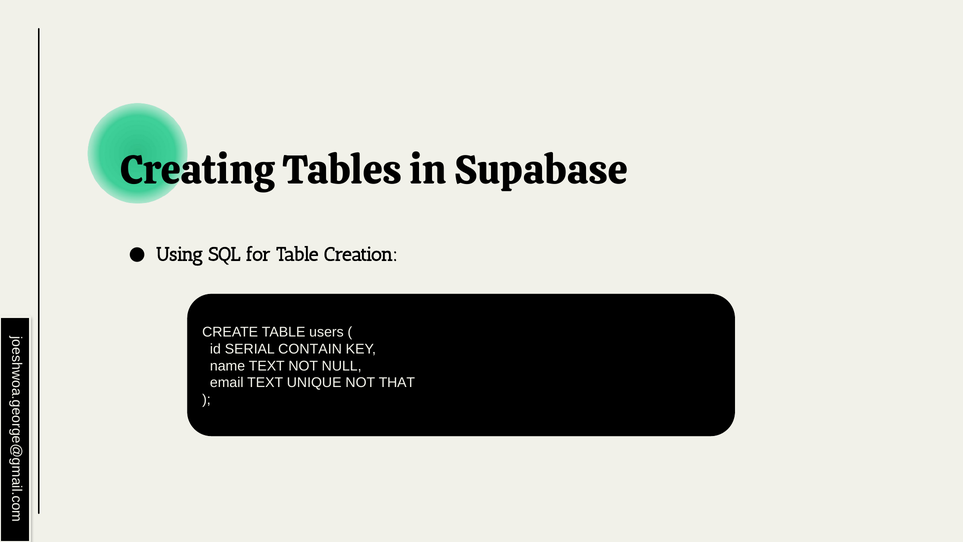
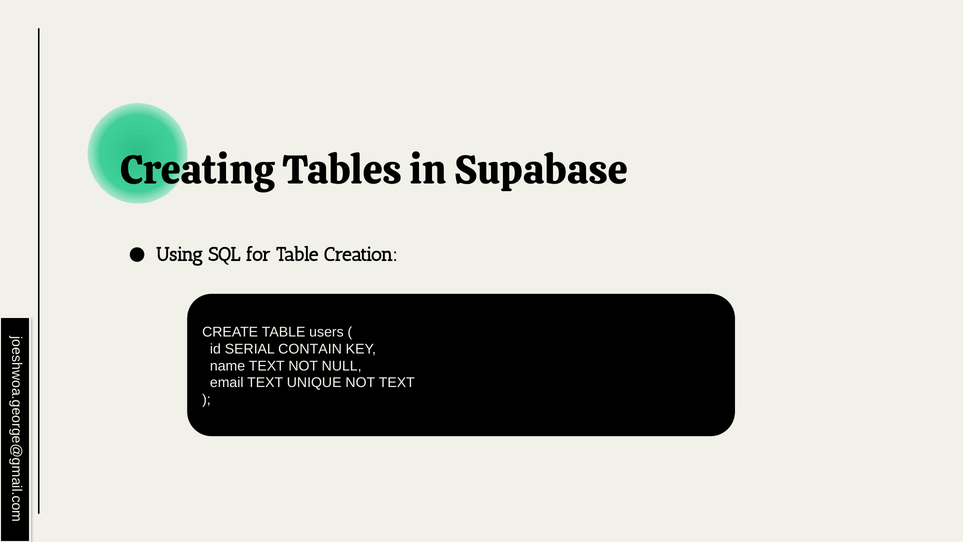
NOT THAT: THAT -> TEXT
